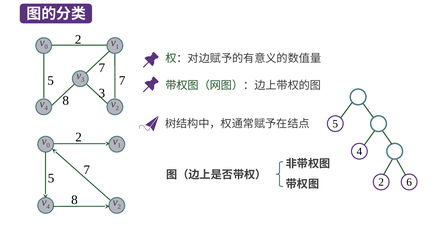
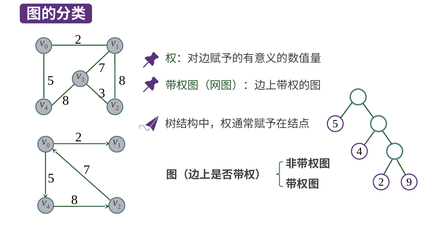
5 7: 7 -> 8
6: 6 -> 9
